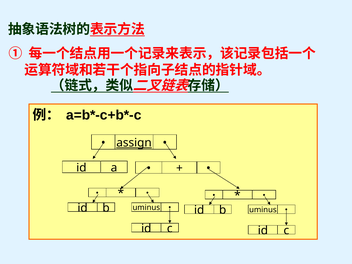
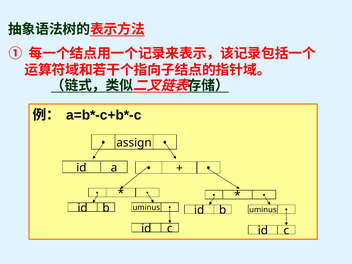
assign underline: present -> none
